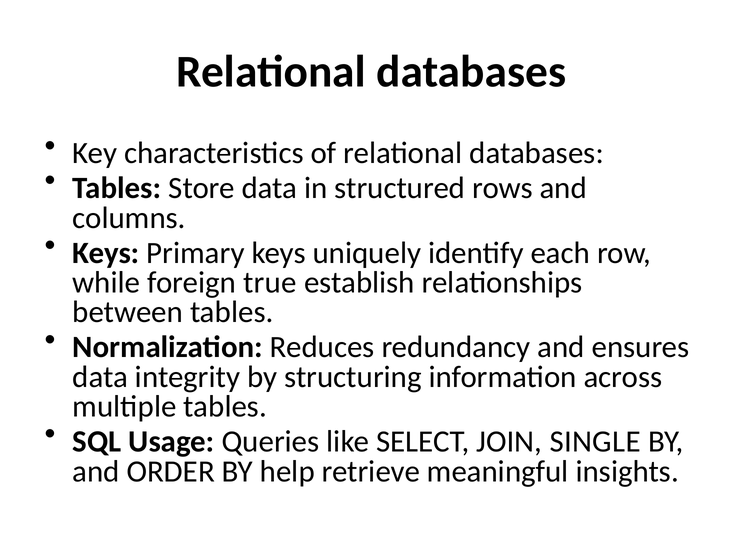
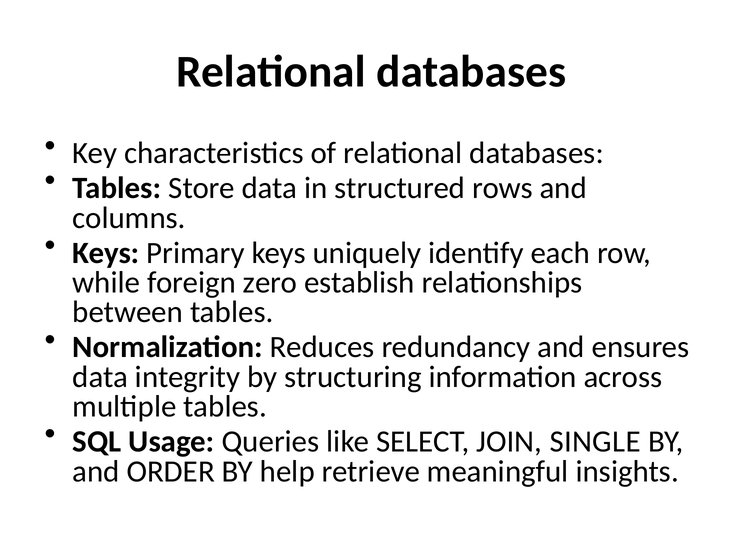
true: true -> zero
